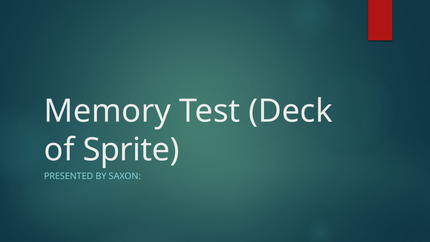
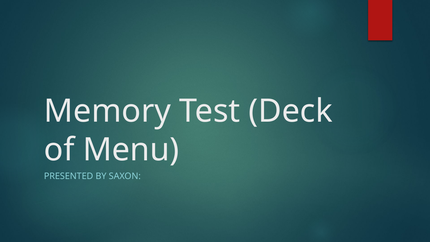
Sprite: Sprite -> Menu
